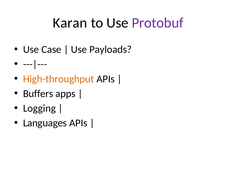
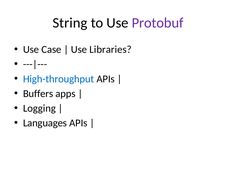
Karan: Karan -> String
Payloads: Payloads -> Libraries
High-throughput colour: orange -> blue
